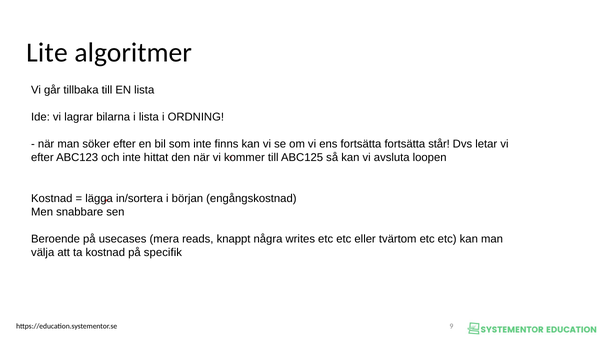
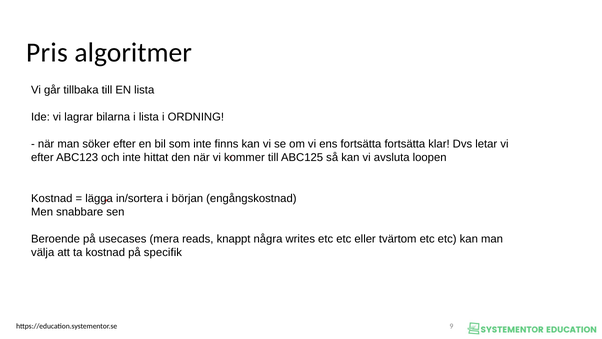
Lite: Lite -> Pris
står: står -> klar
